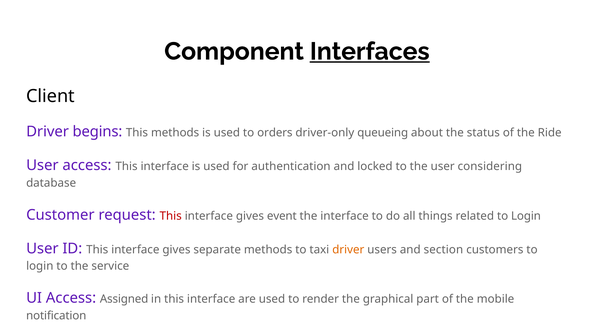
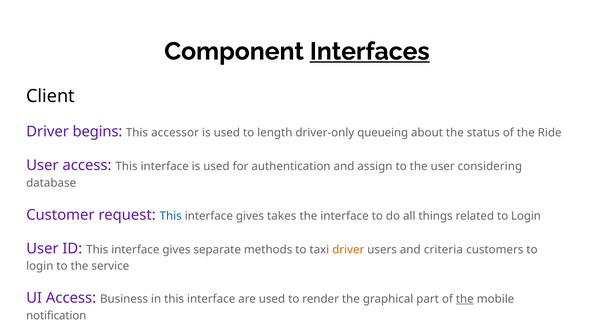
This methods: methods -> accessor
orders: orders -> length
locked: locked -> assign
This at (171, 216) colour: red -> blue
event: event -> takes
section: section -> criteria
Assigned: Assigned -> Business
the at (465, 299) underline: none -> present
